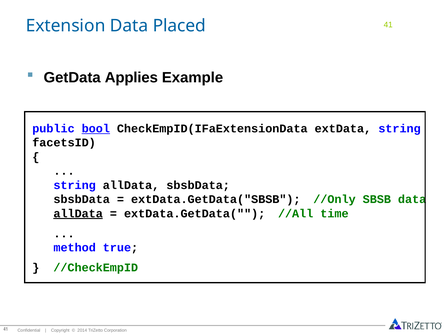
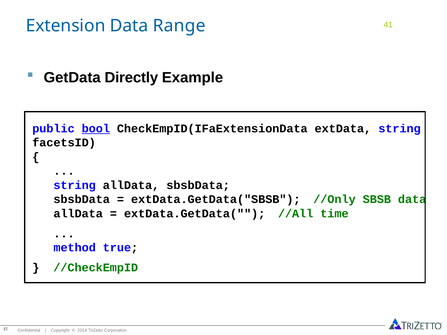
Placed: Placed -> Range
Applies: Applies -> Directly
allData at (78, 214) underline: present -> none
